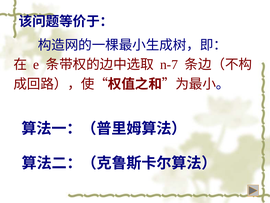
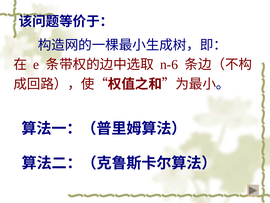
n-7: n-7 -> n-6
